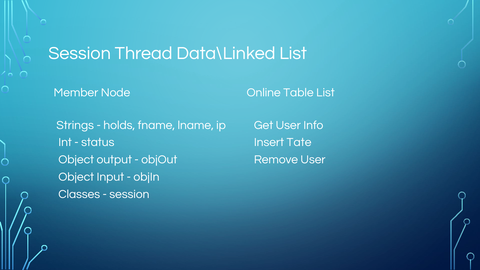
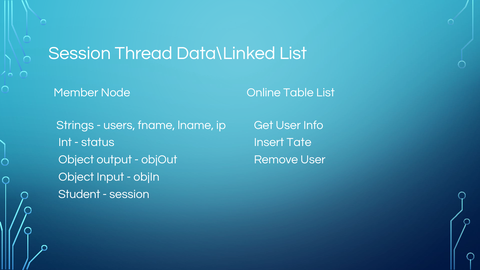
holds: holds -> users
Classes: Classes -> Student
